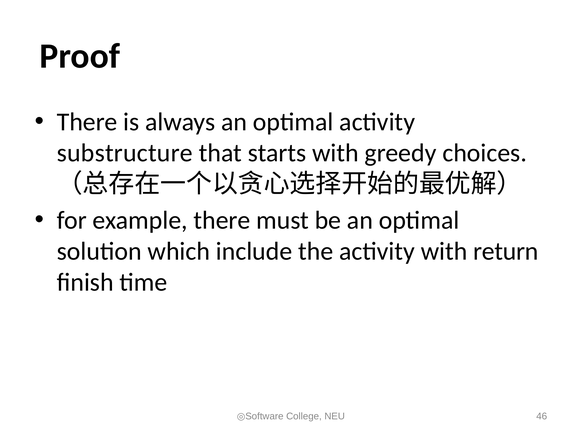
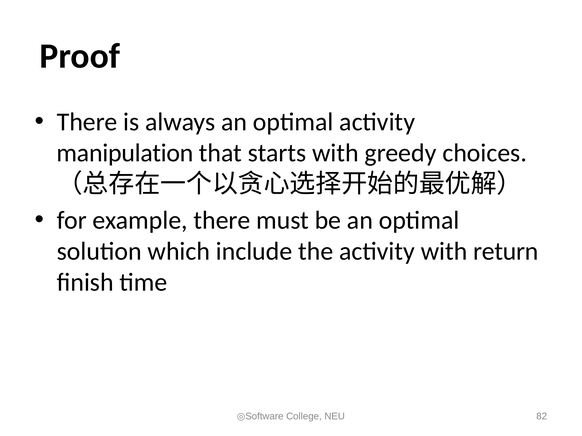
substructure: substructure -> manipulation
46: 46 -> 82
